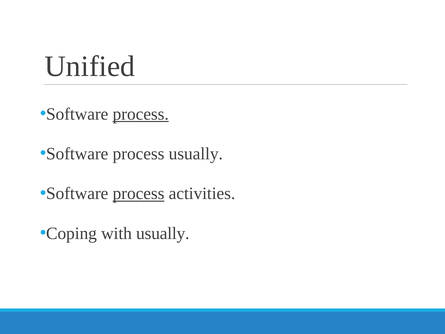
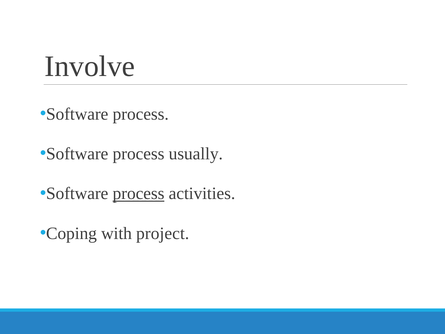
Unified: Unified -> Involve
process at (141, 114) underline: present -> none
with usually: usually -> project
